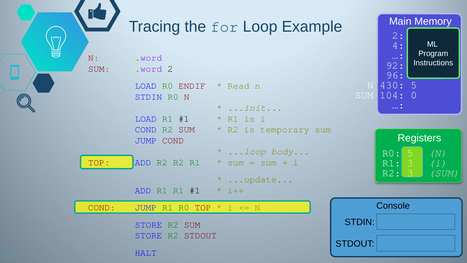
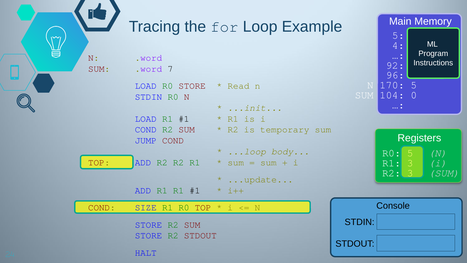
2 at (398, 35): 2 -> 5
.word 2: 2 -> 7
430: 430 -> 170
R0 ENDIF: ENDIF -> STORE
COND JUMP: JUMP -> SIZE
